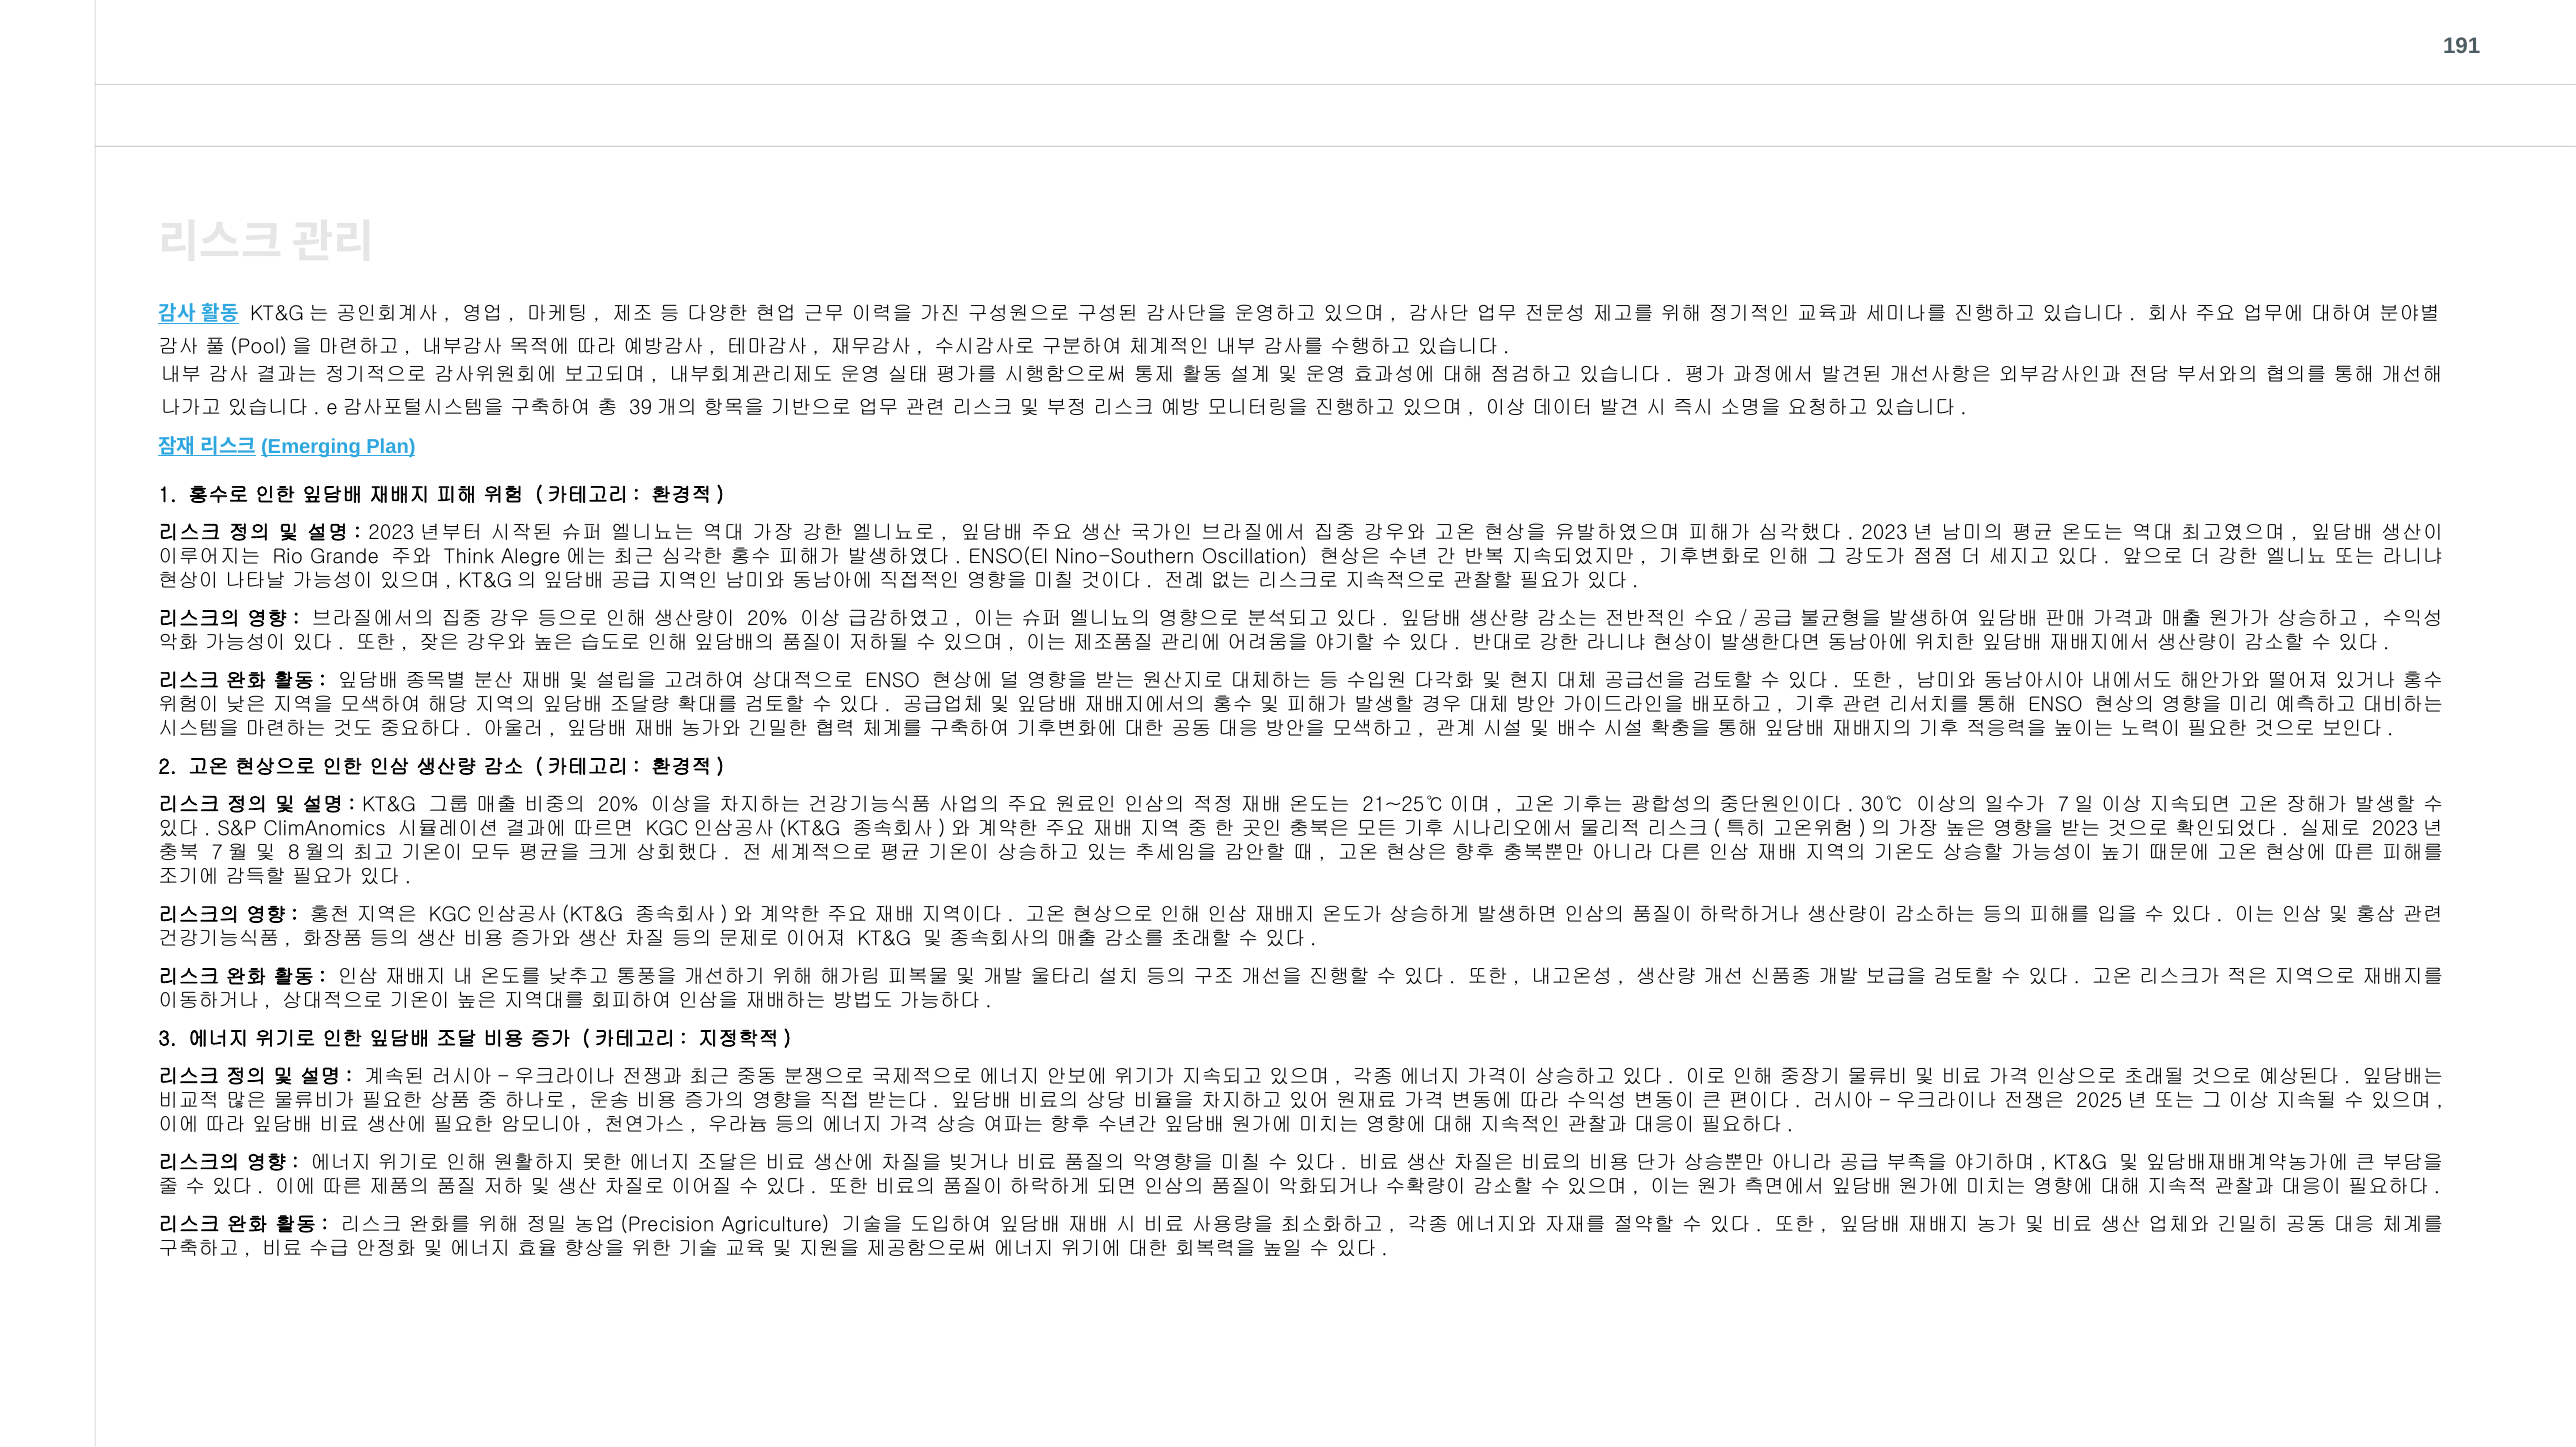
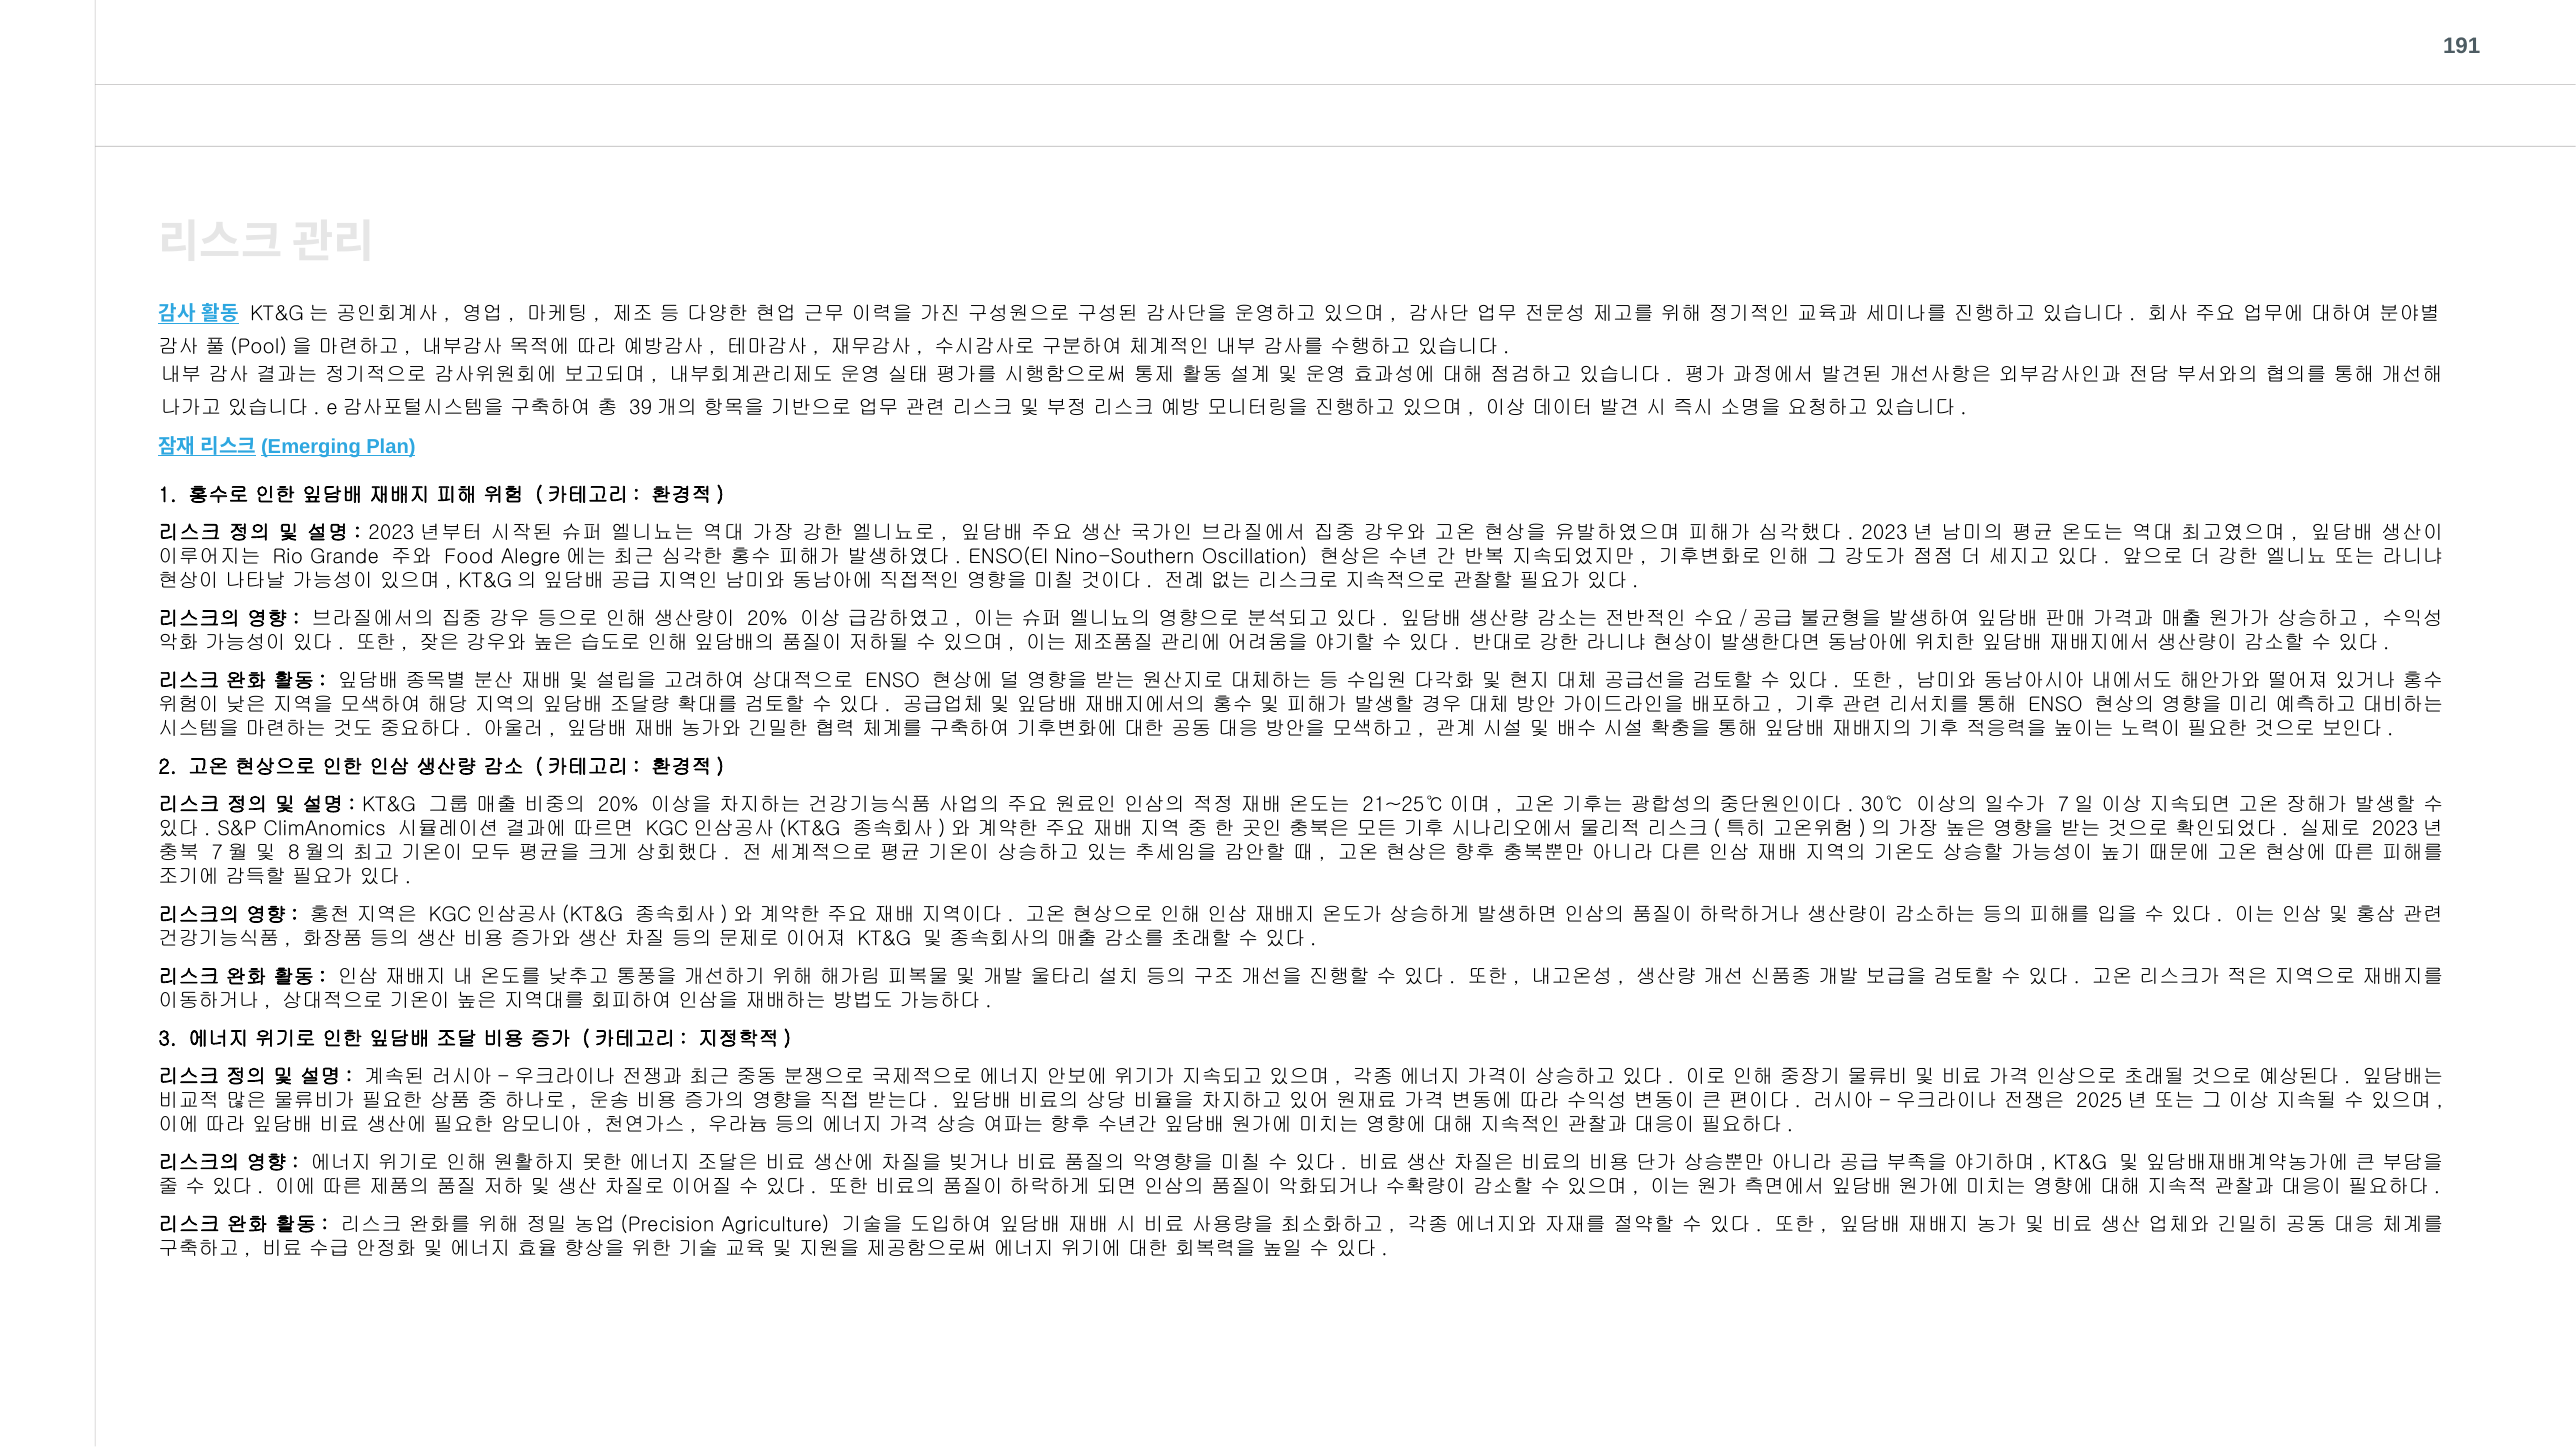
Think: Think -> Food
